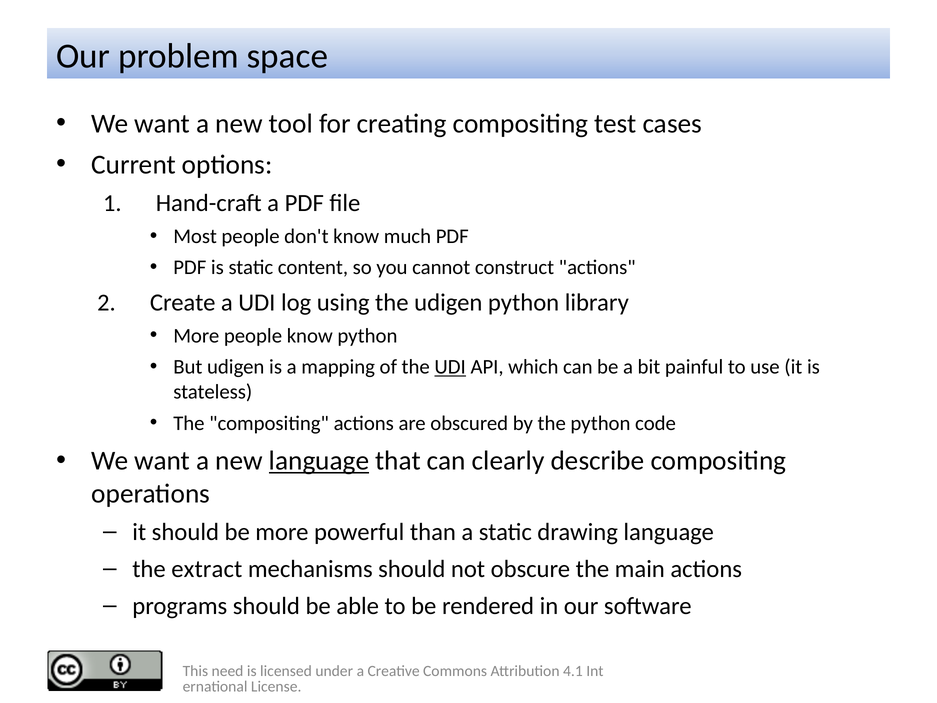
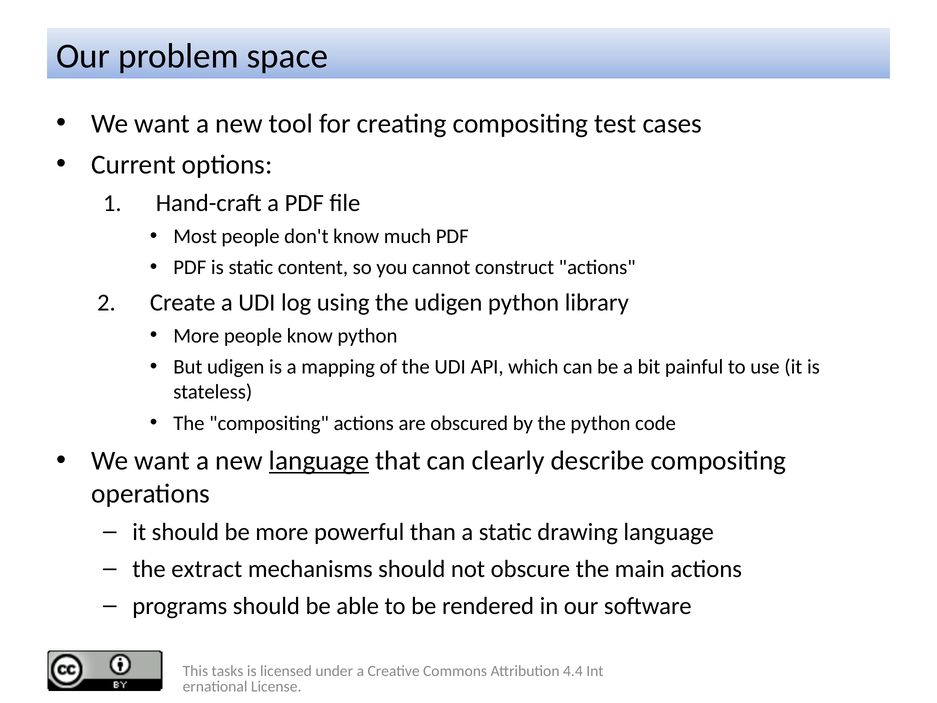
UDI at (450, 367) underline: present -> none
need: need -> tasks
4.1: 4.1 -> 4.4
